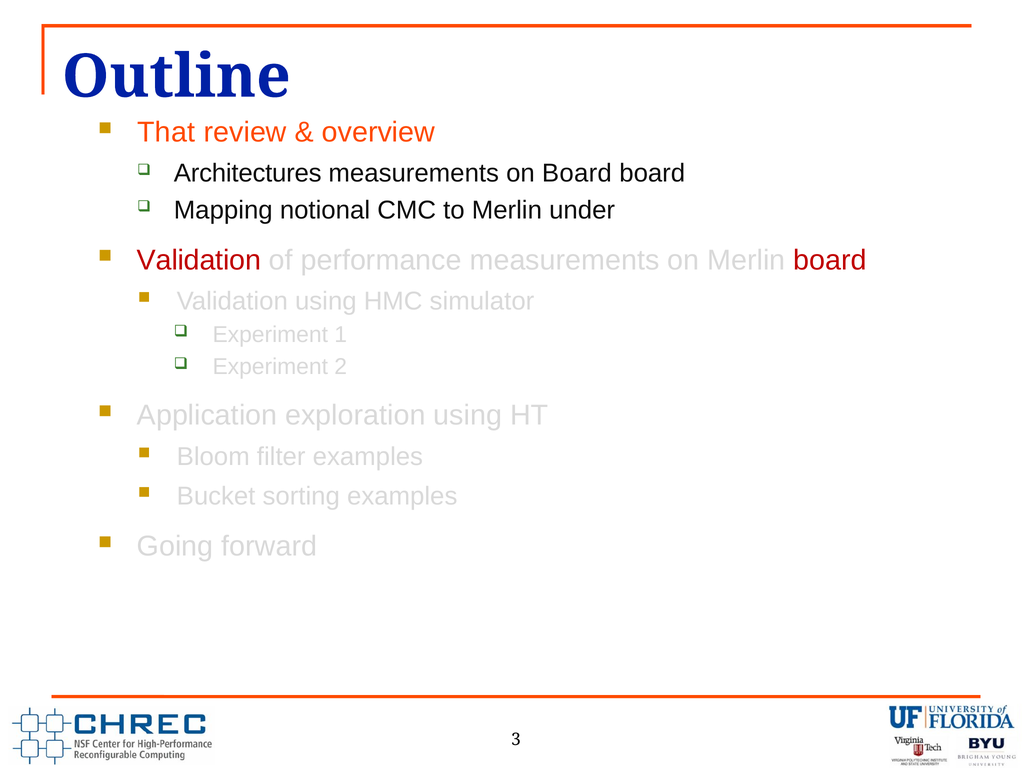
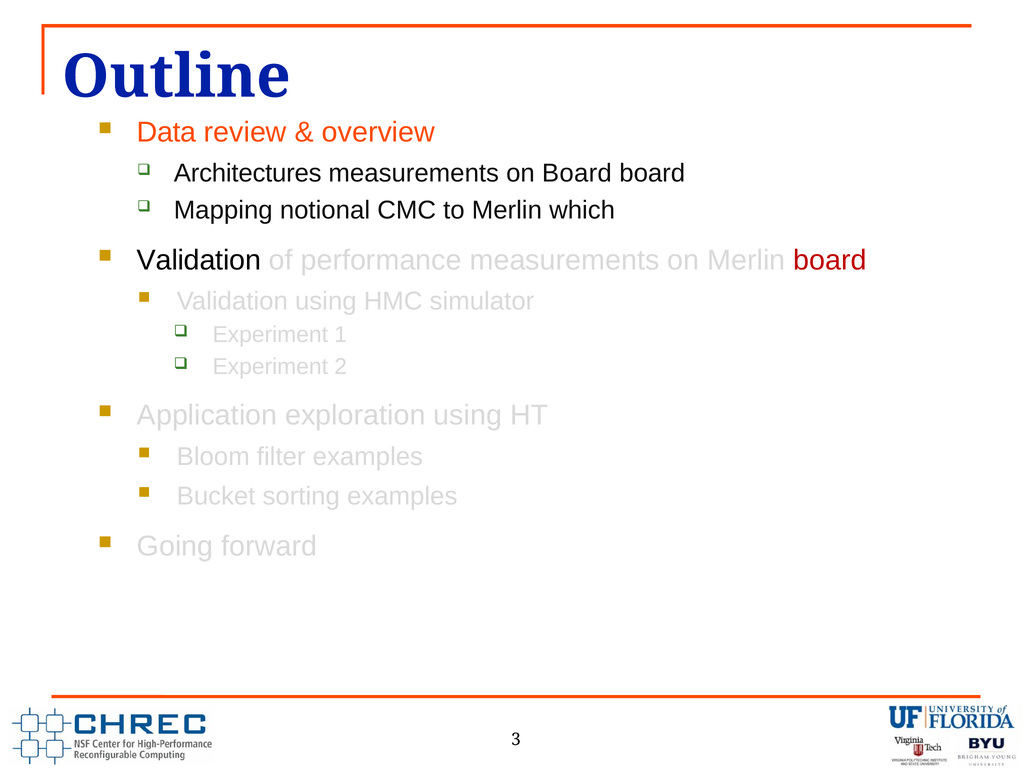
That: That -> Data
under: under -> which
Validation at (199, 260) colour: red -> black
